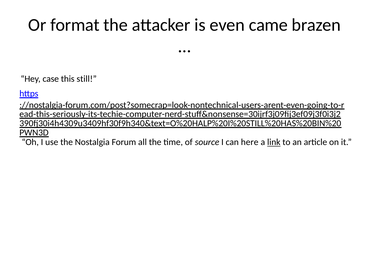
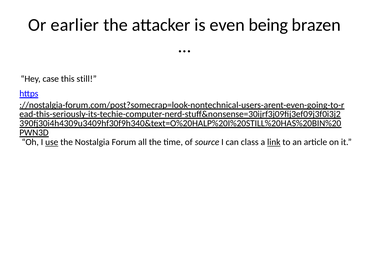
format: format -> earlier
came: came -> being
use underline: none -> present
here: here -> class
